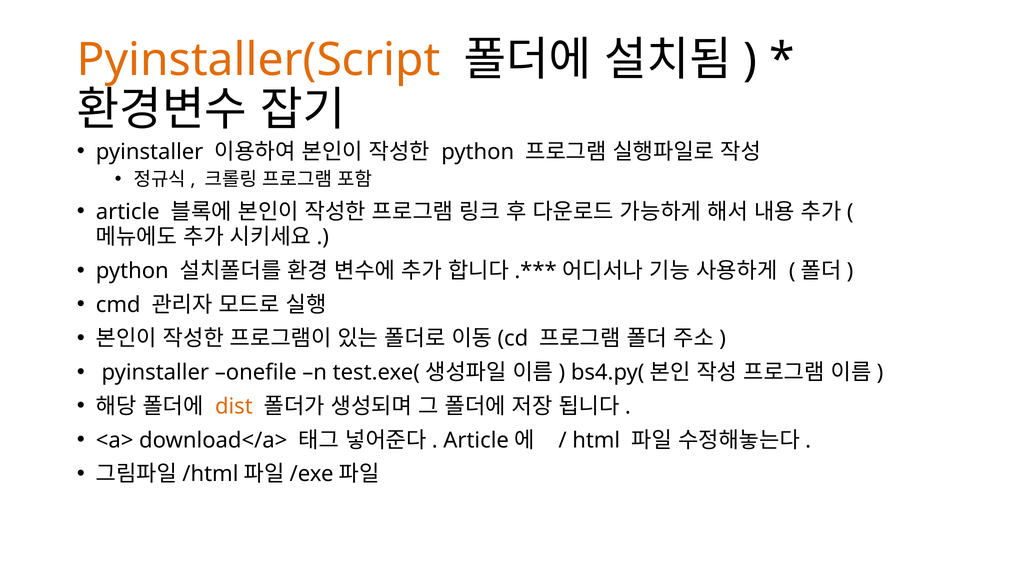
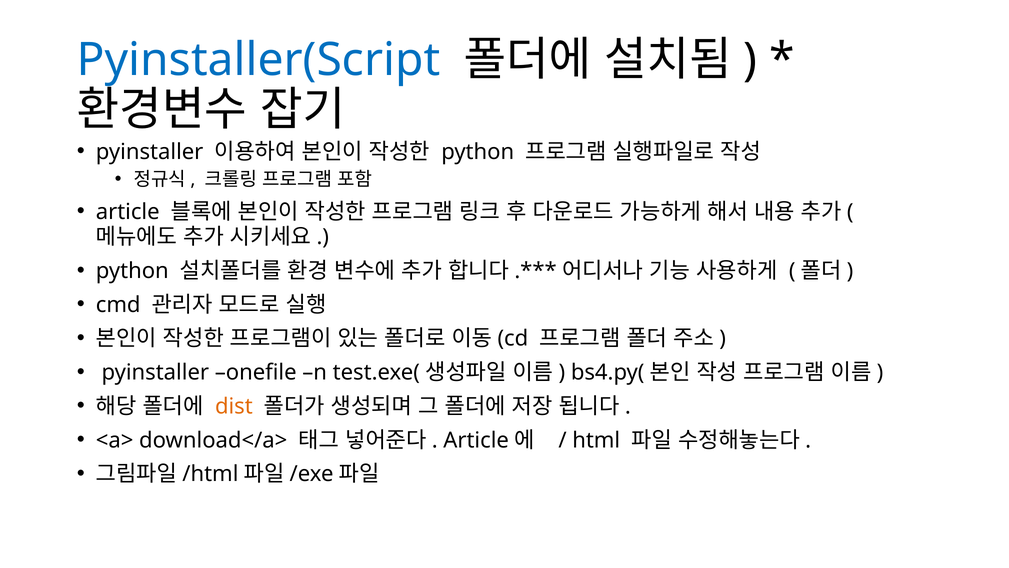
Pyinstaller(Script colour: orange -> blue
